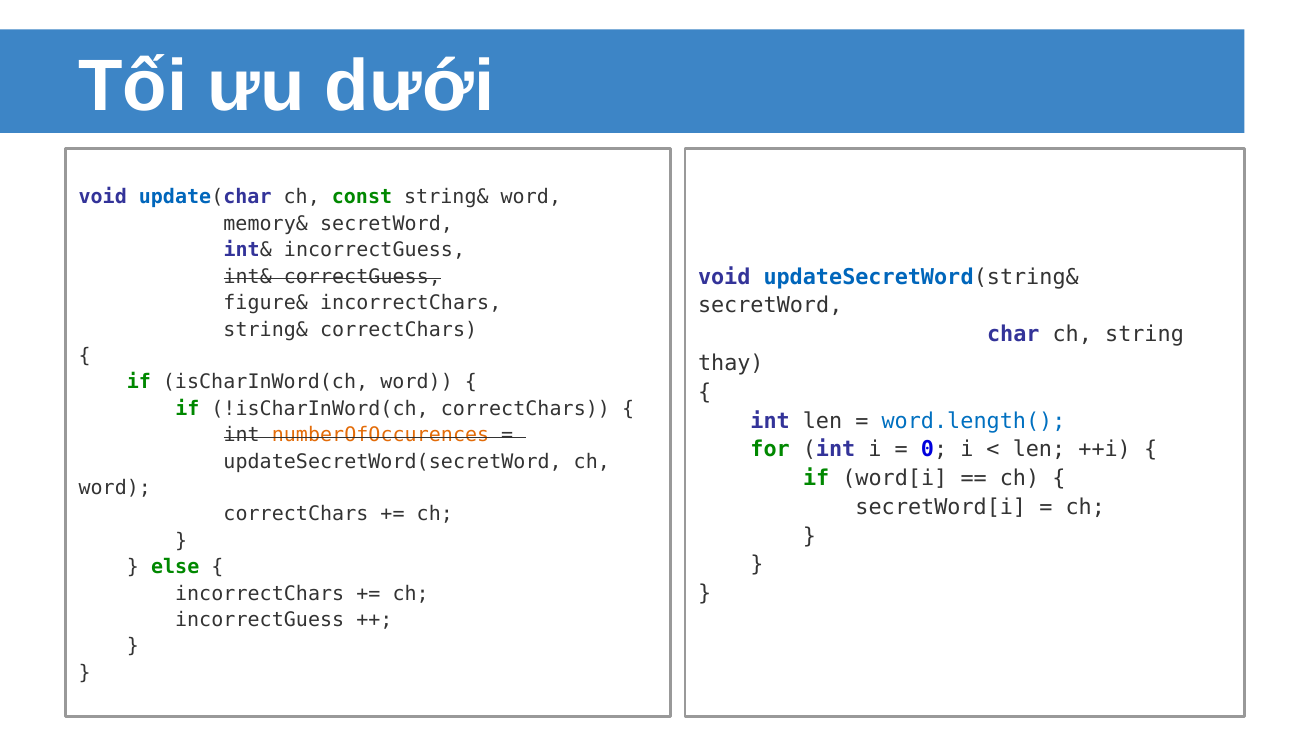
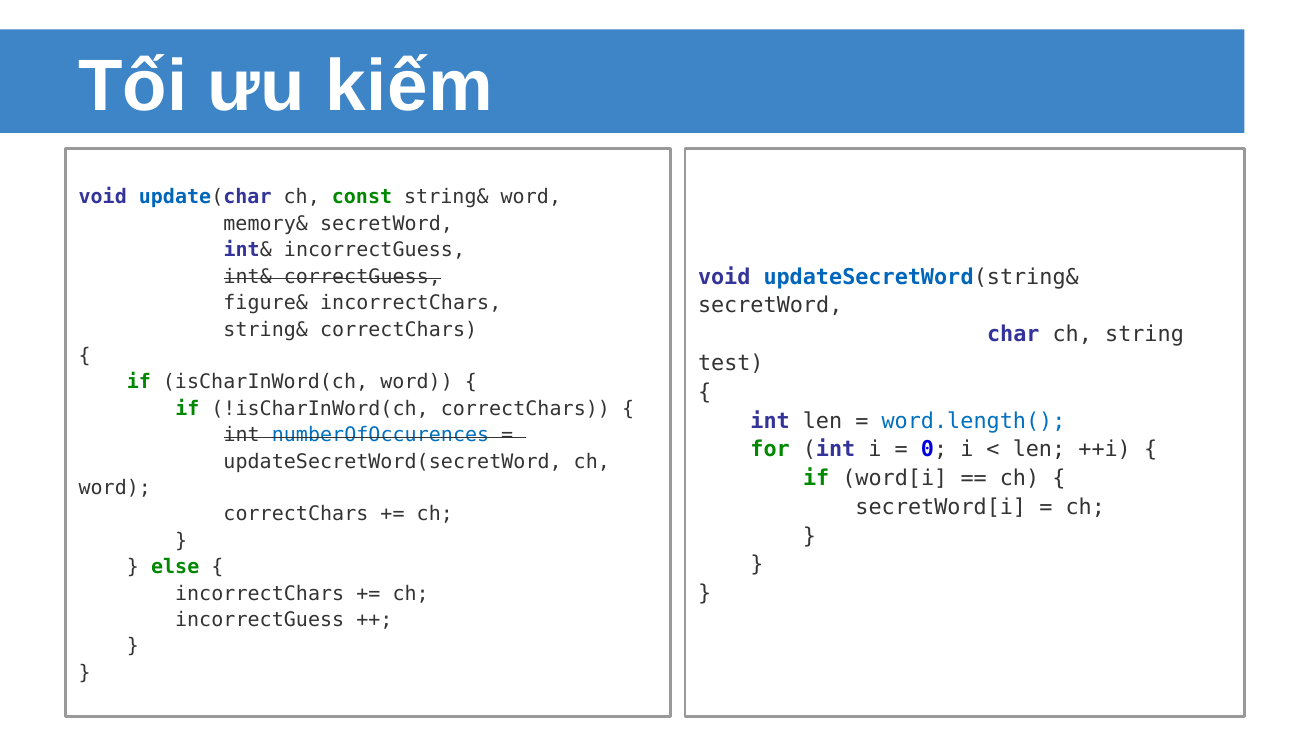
dưới: dưới -> kiếm
thay: thay -> test
numberOfOccurences colour: orange -> blue
